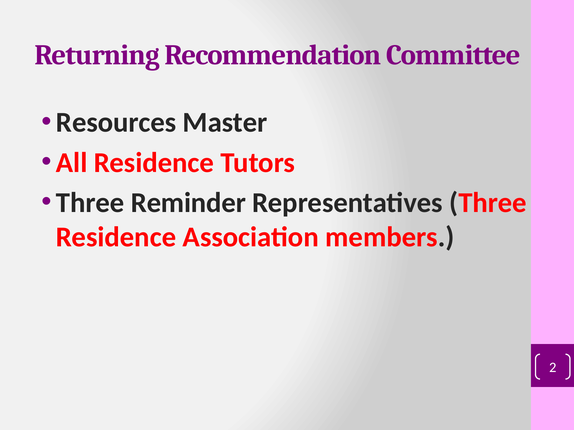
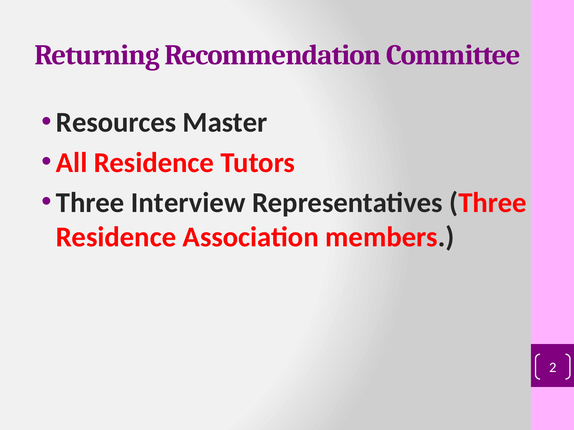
Reminder: Reminder -> Interview
